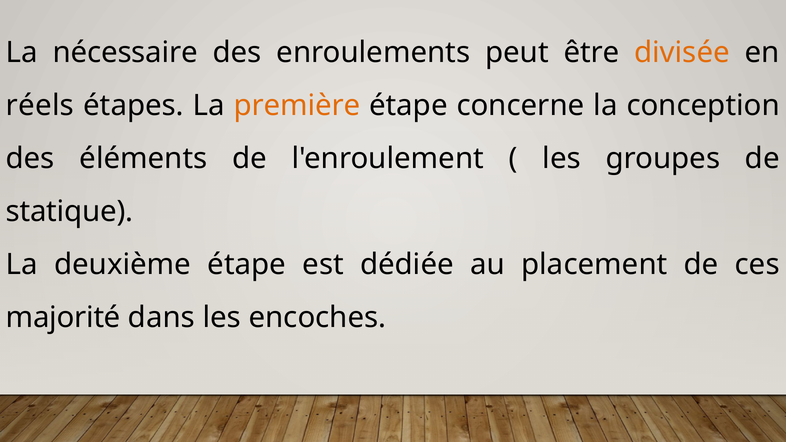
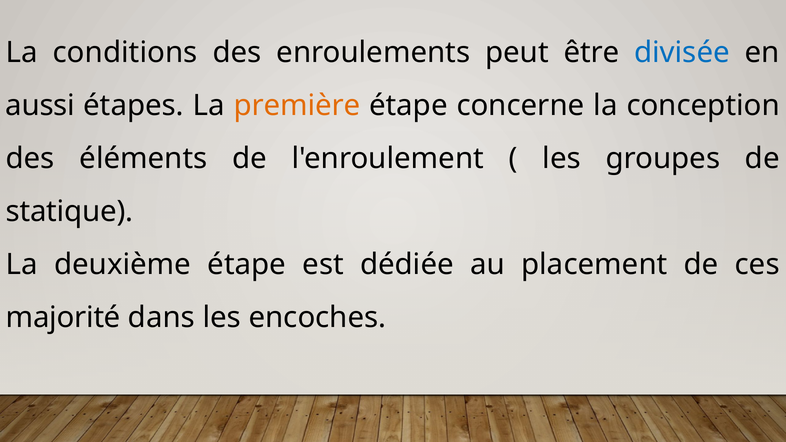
nécessaire: nécessaire -> conditions
divisée colour: orange -> blue
réels: réels -> aussi
